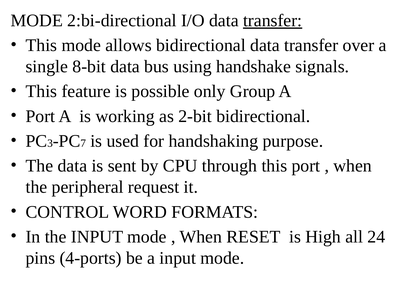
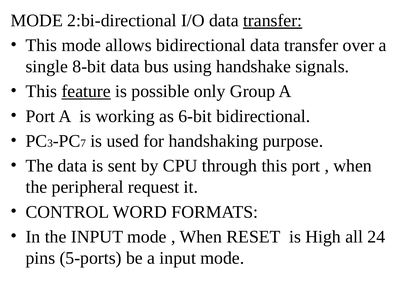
feature underline: none -> present
2-bit: 2-bit -> 6-bit
4-ports: 4-ports -> 5-ports
